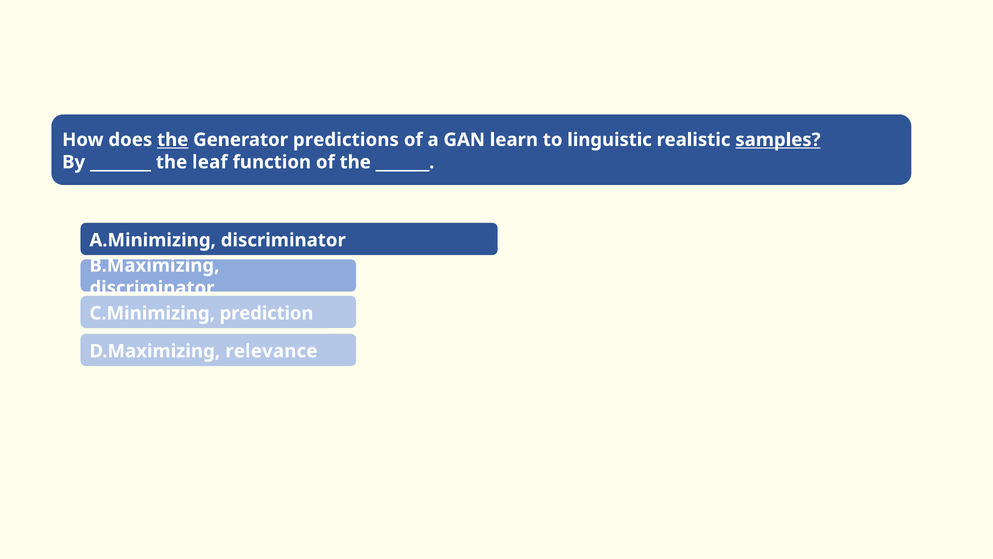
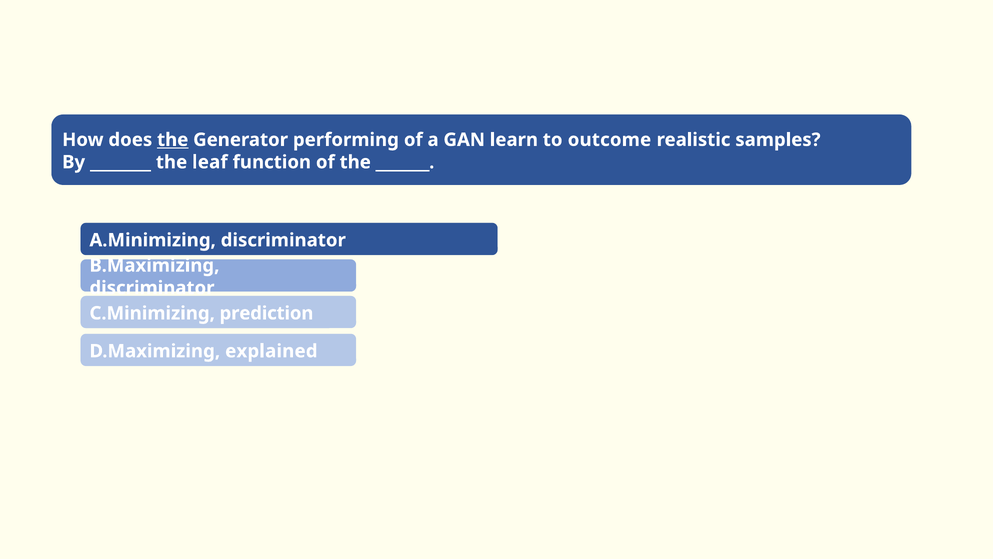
predictions: predictions -> performing
linguistic: linguistic -> outcome
samples underline: present -> none
relevance: relevance -> explained
